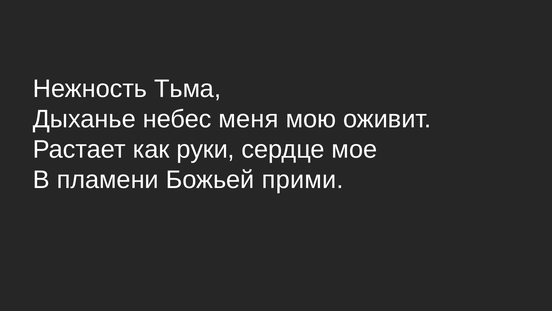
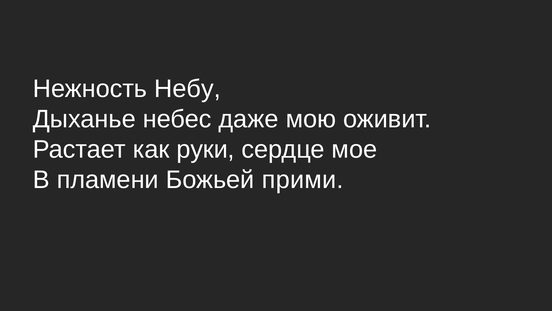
Тьма: Тьма -> Небу
меня: меня -> даже
